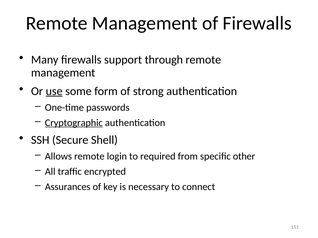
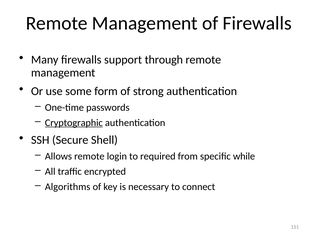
use underline: present -> none
other: other -> while
Assurances: Assurances -> Algorithms
